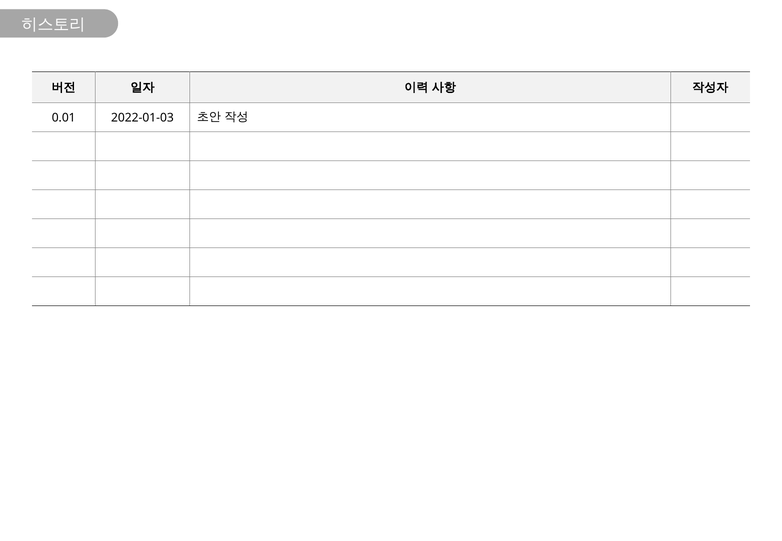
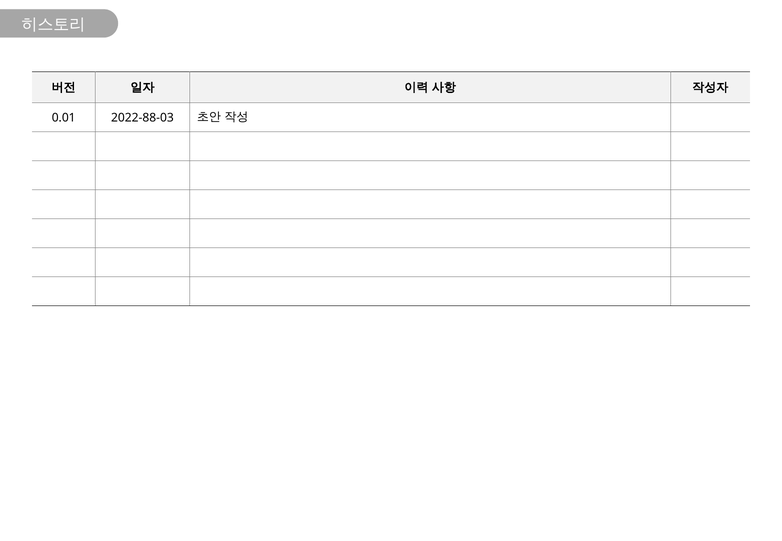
2022-01-03: 2022-01-03 -> 2022-88-03
